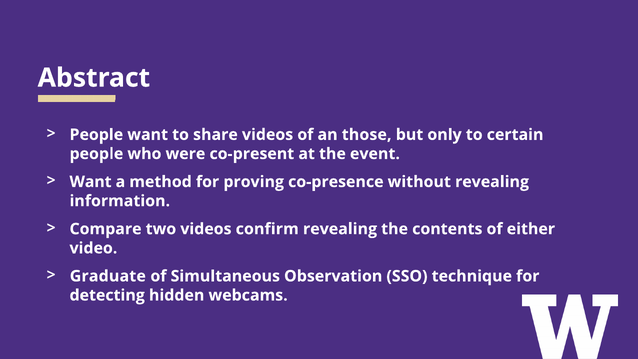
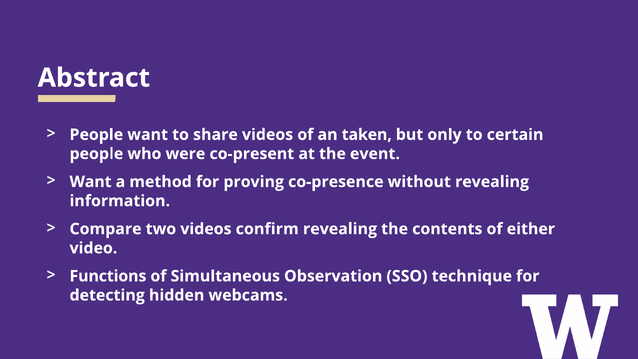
those: those -> taken
Graduate: Graduate -> Functions
